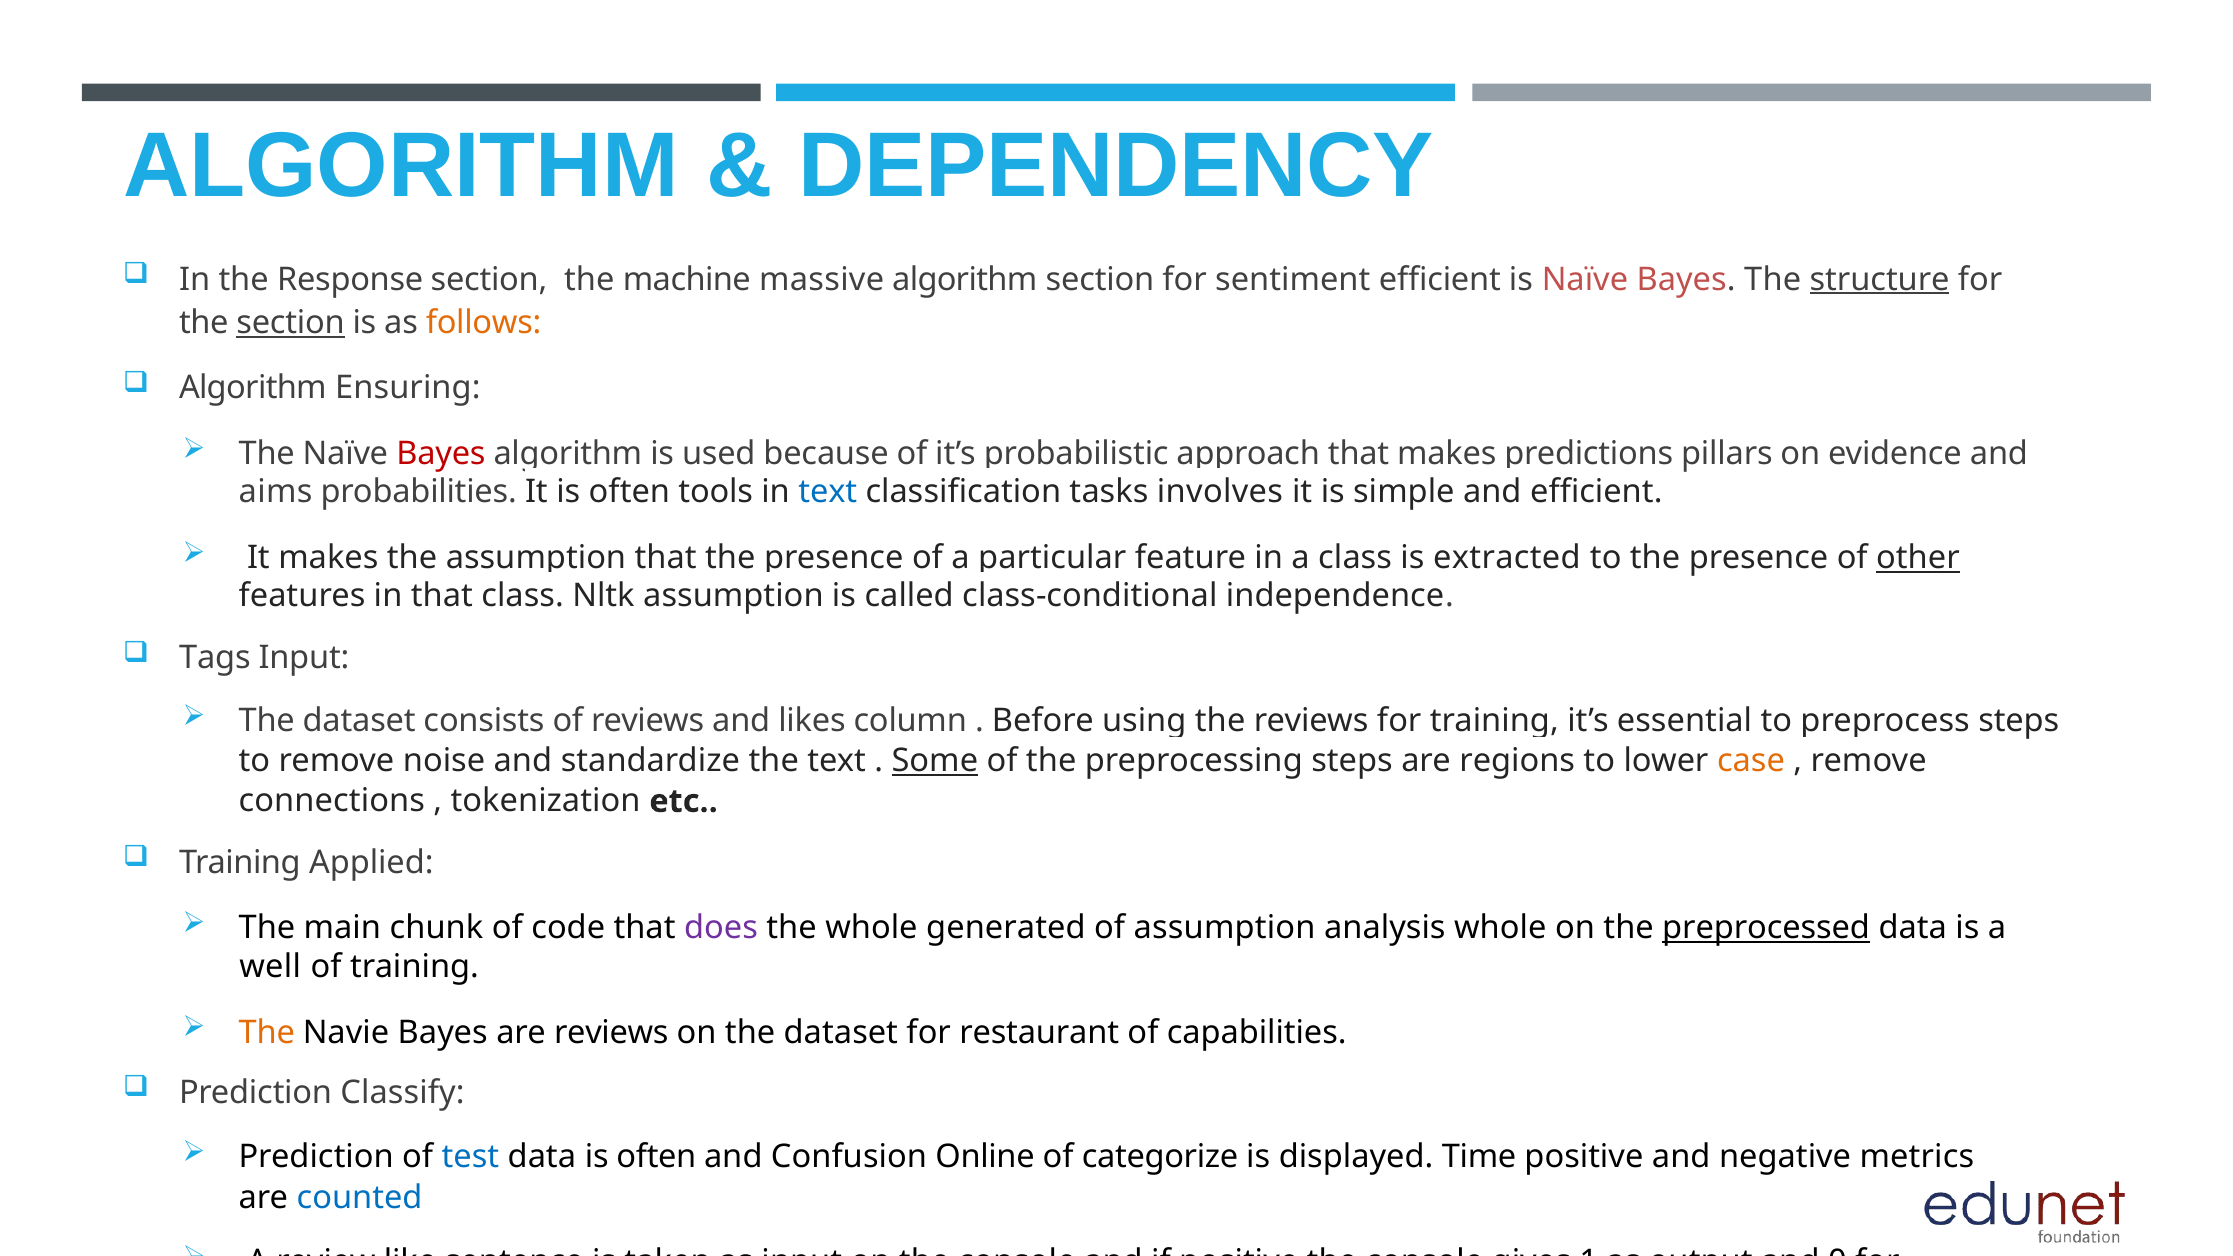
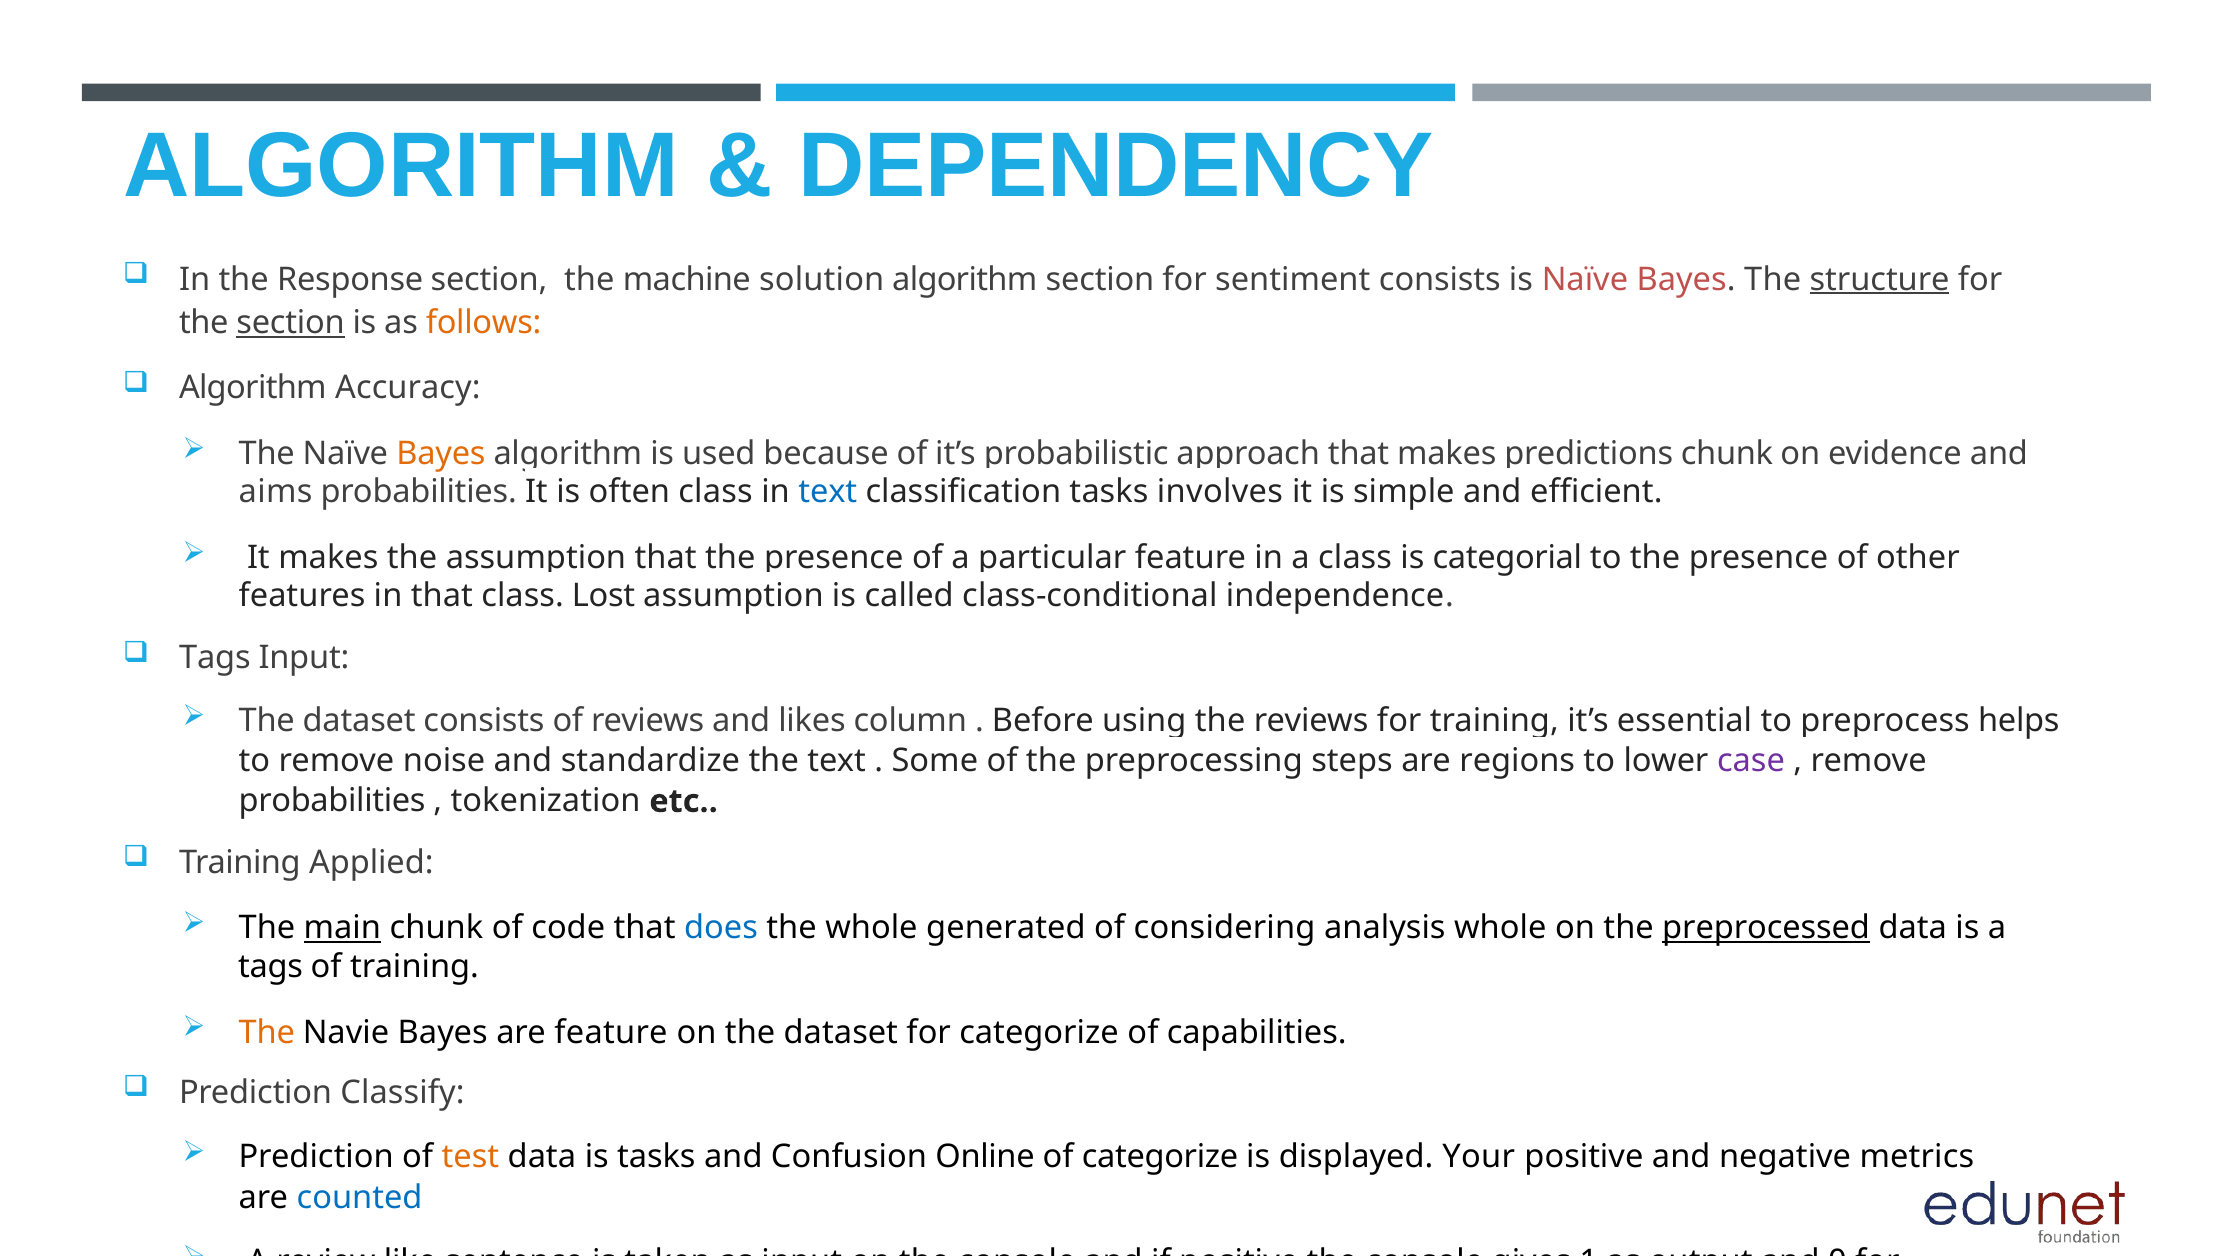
massive: massive -> solution
sentiment efficient: efficient -> consists
Ensuring: Ensuring -> Accuracy
Bayes at (441, 454) colour: red -> orange
pillars at (1727, 454): pillars -> chunk
often tools: tools -> class
extracted: extracted -> categorial
other underline: present -> none
Nltk: Nltk -> Lost
steps at (2019, 721): steps -> helps
Some underline: present -> none
case colour: orange -> purple
connections at (332, 801): connections -> probabilities
main underline: none -> present
does colour: purple -> blue
of assumption: assumption -> considering
well at (270, 967): well -> tags
are reviews: reviews -> feature
for restaurant: restaurant -> categorize
test colour: blue -> orange
data is often: often -> tasks
Time: Time -> Your
